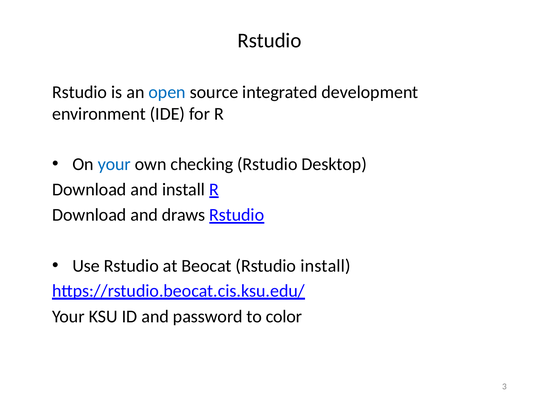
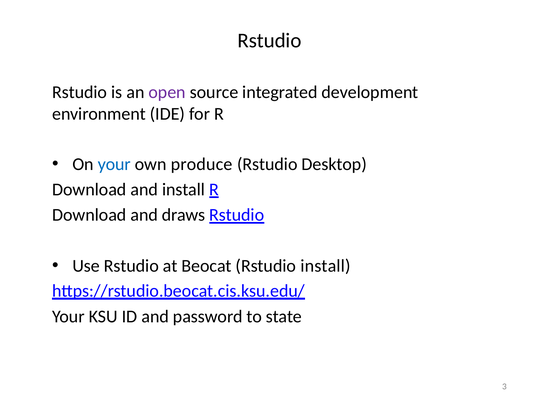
open colour: blue -> purple
checking: checking -> produce
color: color -> state
